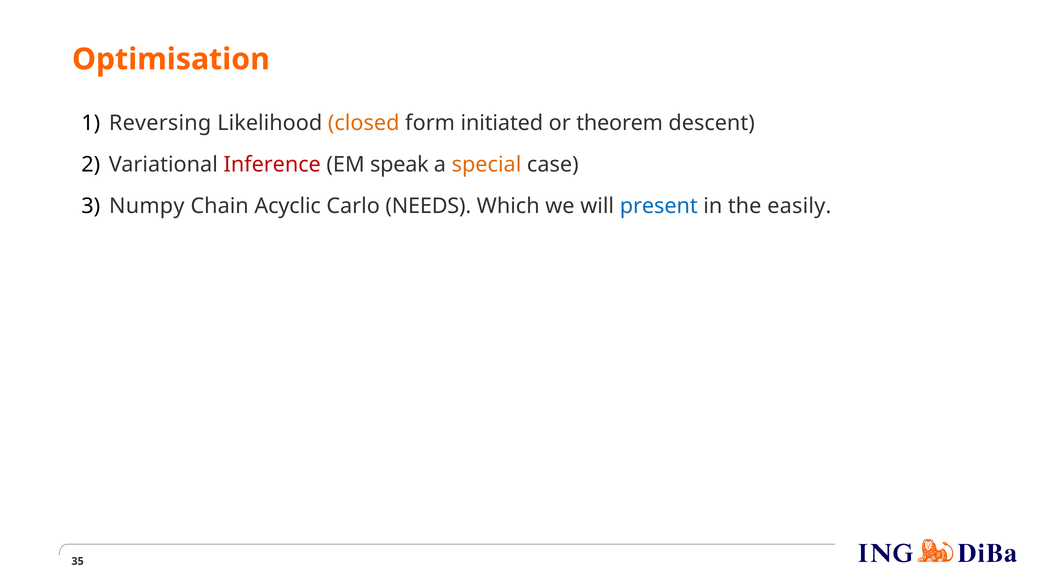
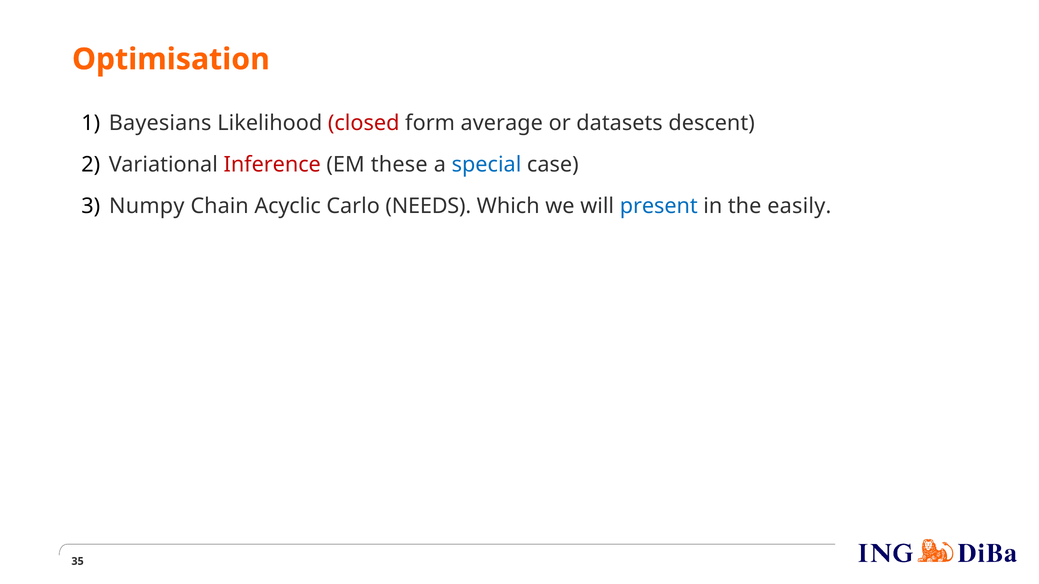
Reversing: Reversing -> Bayesians
closed colour: orange -> red
initiated: initiated -> average
theorem: theorem -> datasets
speak: speak -> these
special colour: orange -> blue
